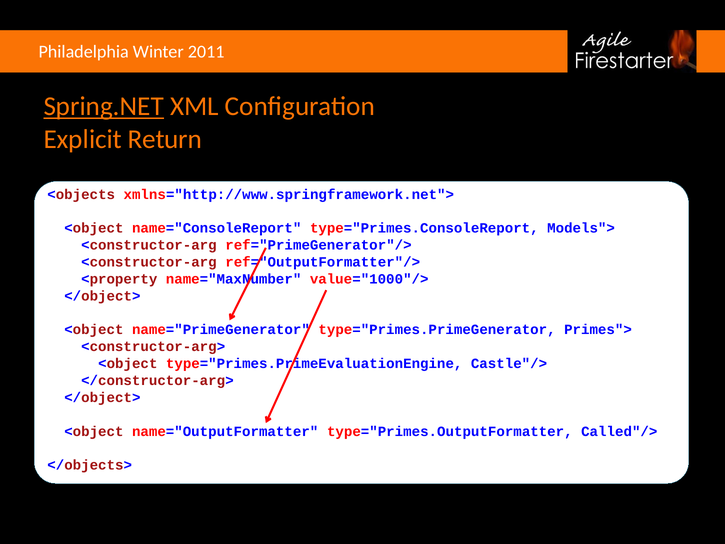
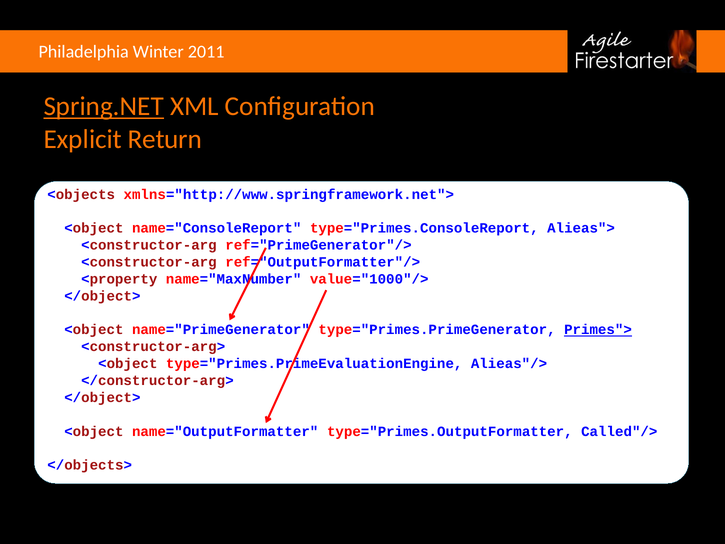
Models">: Models"> -> Alieas">
Primes"> underline: none -> present
Castle"/>: Castle"/> -> Alieas"/>
